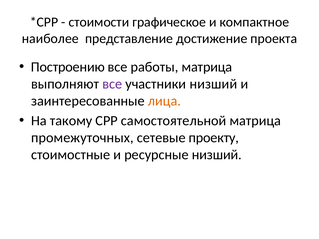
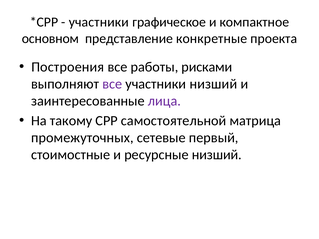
стоимости at (99, 22): стоимости -> участники
наиболее: наиболее -> основном
достижение: достижение -> конкретные
Построению: Построению -> Построения
работы матрица: матрица -> рисками
лица colour: orange -> purple
проекту: проекту -> первый
